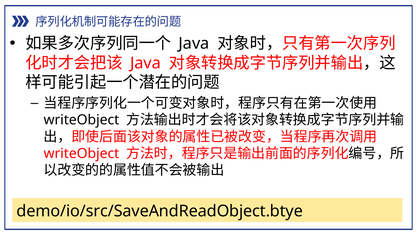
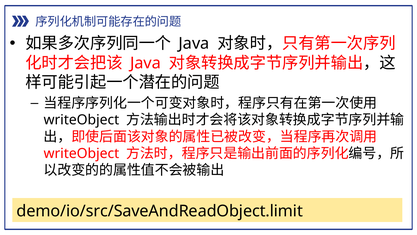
demo/io/src/SaveAndReadObject.btye: demo/io/src/SaveAndReadObject.btye -> demo/io/src/SaveAndReadObject.limit
